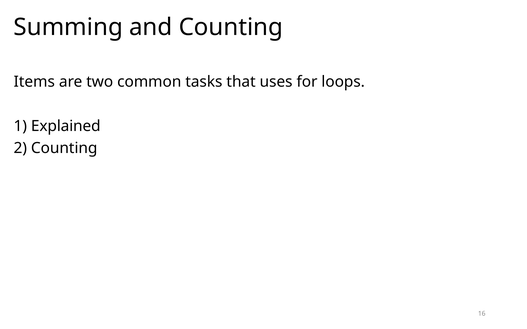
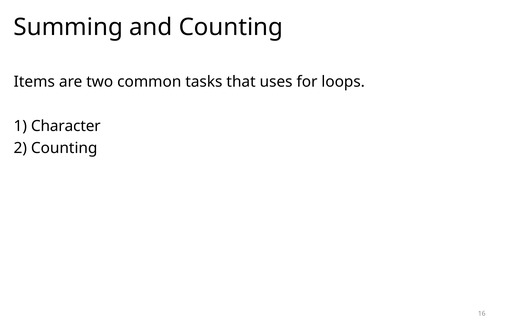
Explained: Explained -> Character
